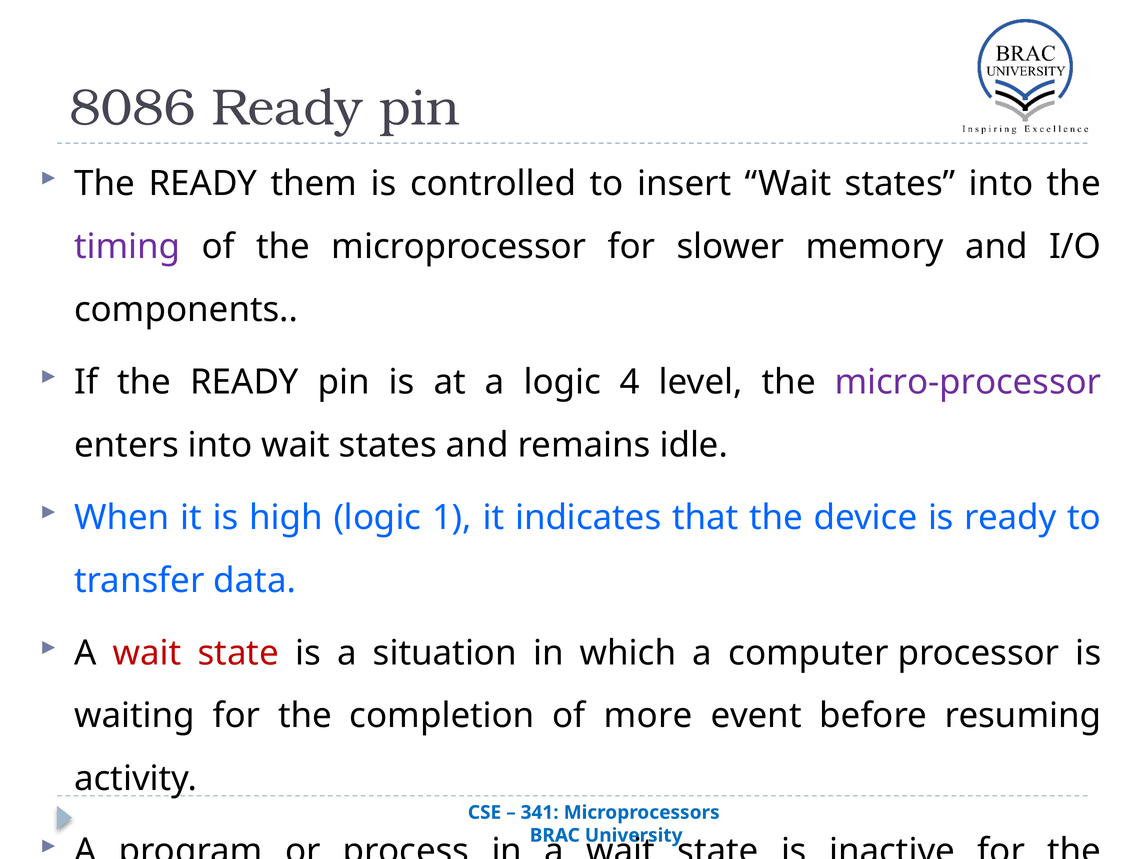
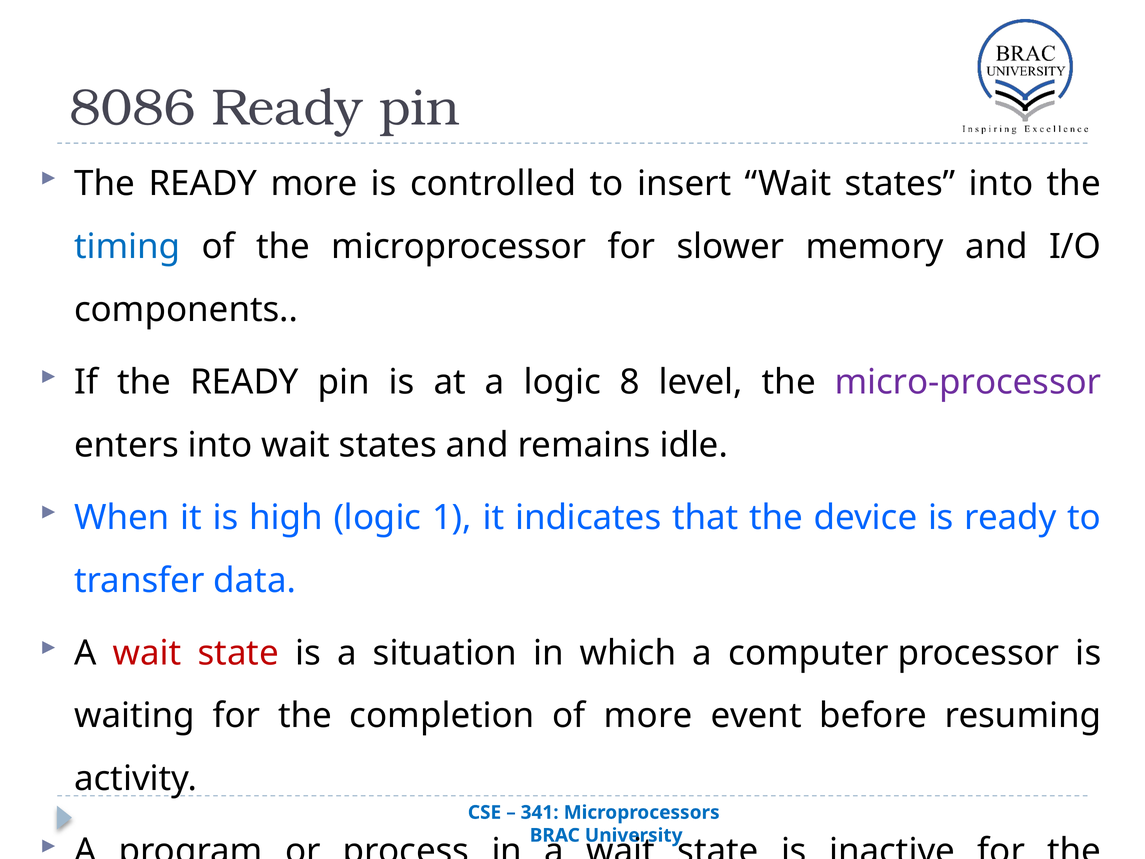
READY them: them -> more
timing colour: purple -> blue
4: 4 -> 8
